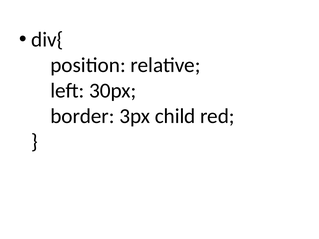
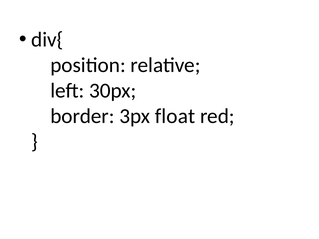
child: child -> float
